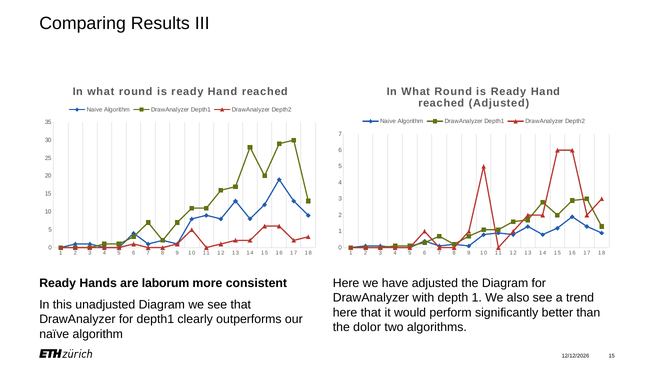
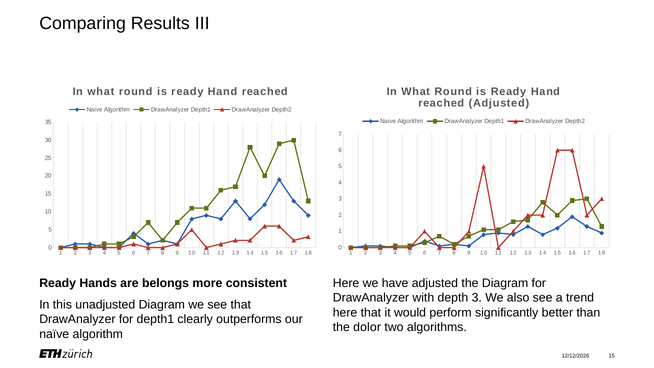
laborum: laborum -> belongs
depth 1: 1 -> 3
